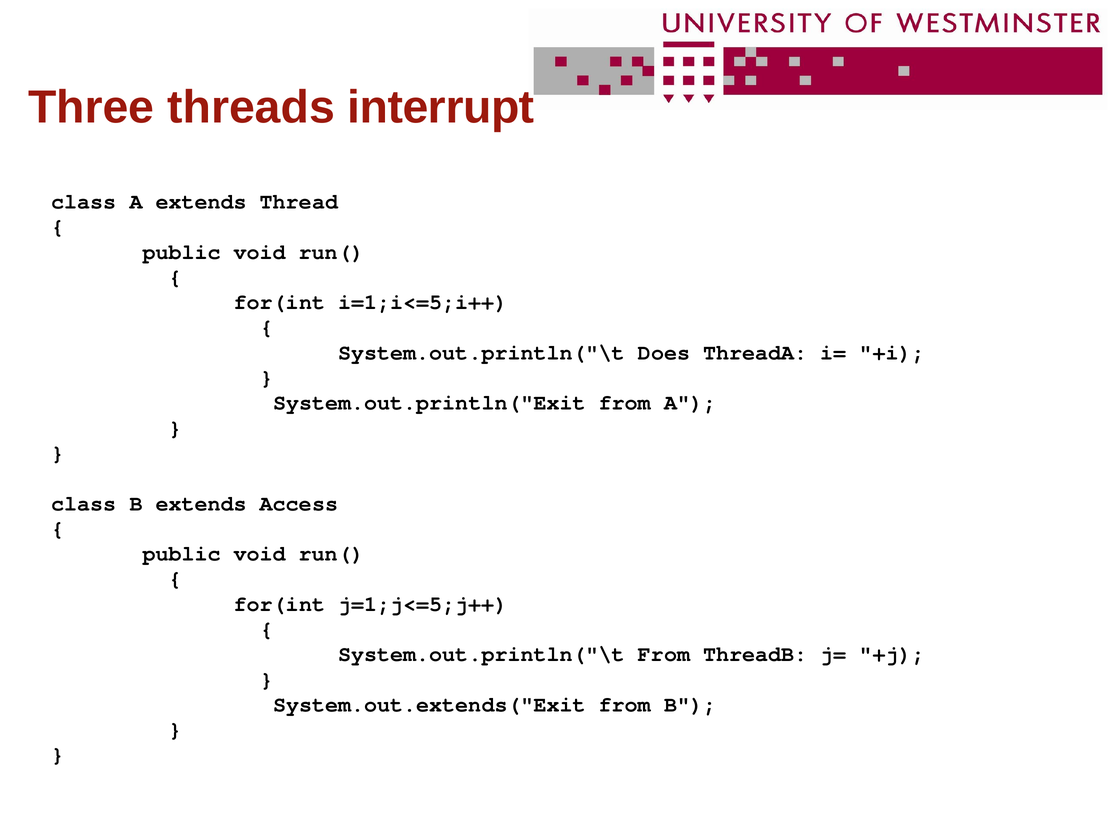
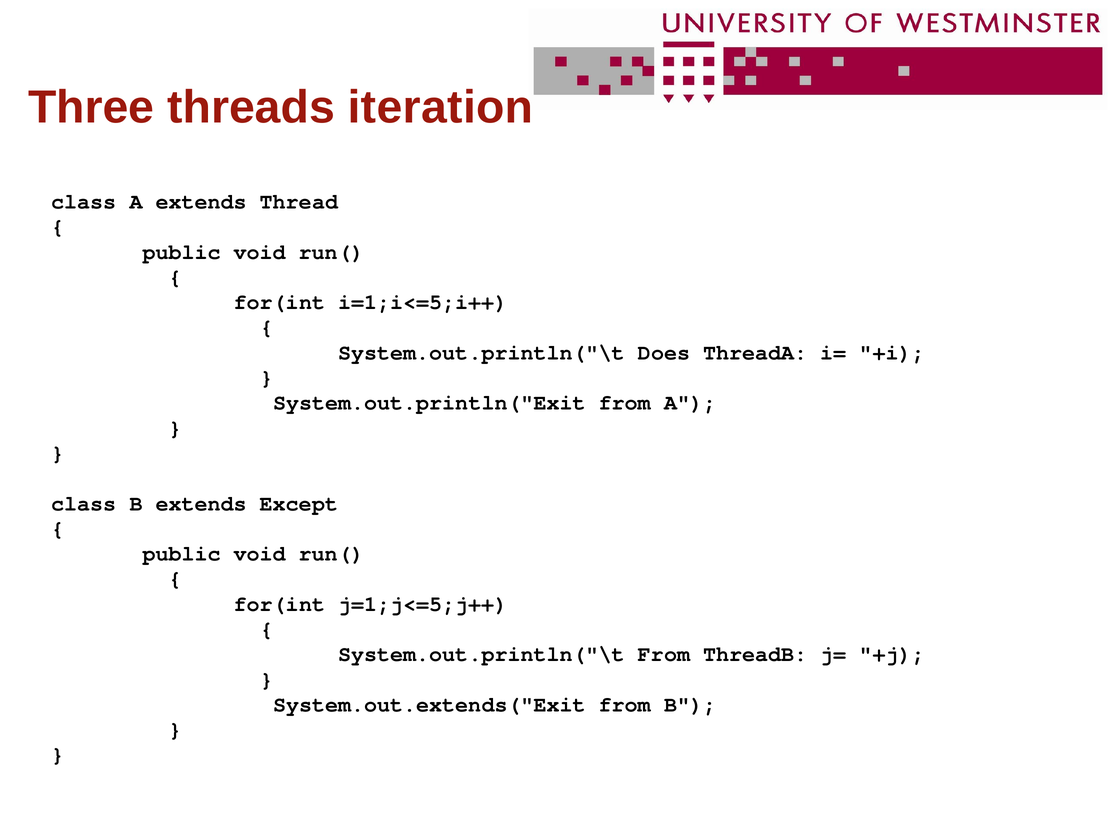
interrupt: interrupt -> iteration
Access: Access -> Except
